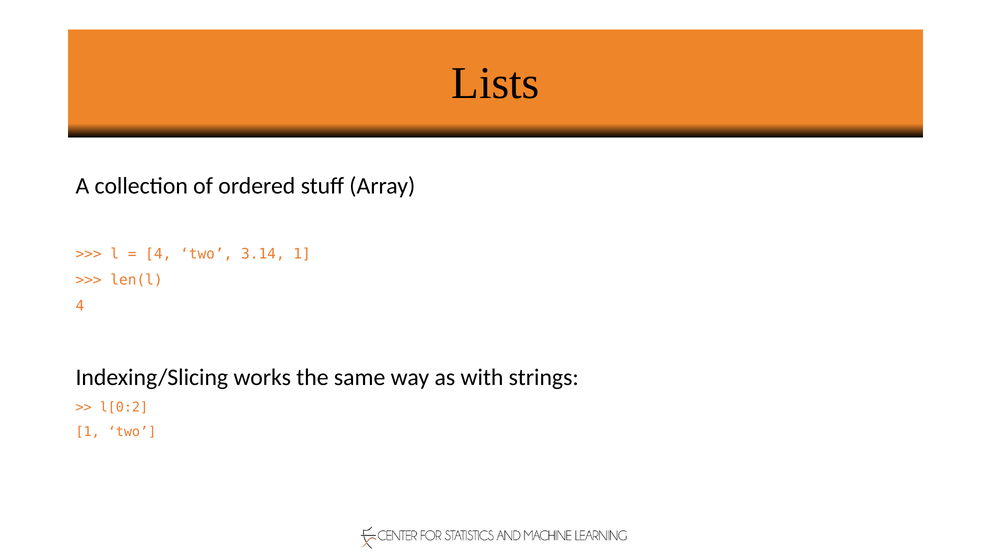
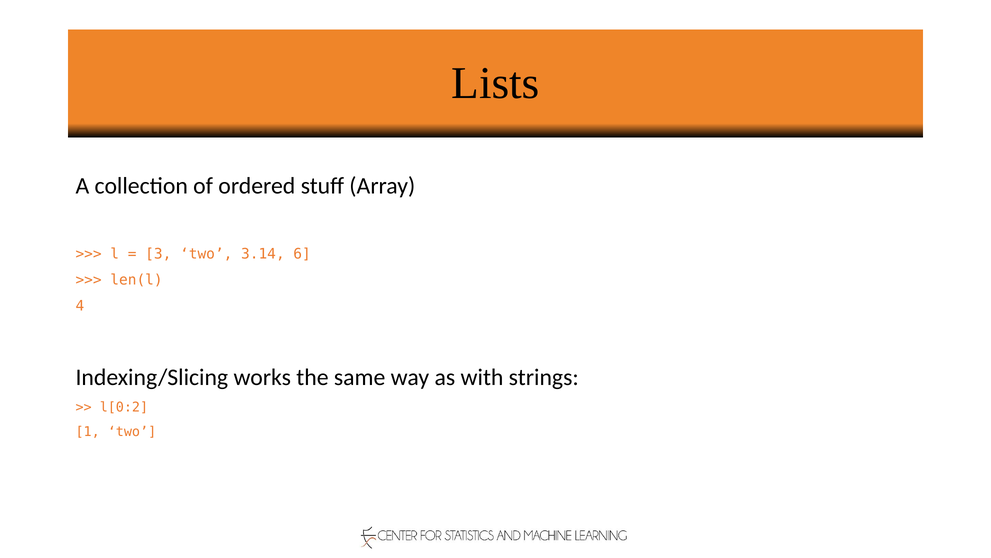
4 at (158, 254): 4 -> 3
3.14 1: 1 -> 6
